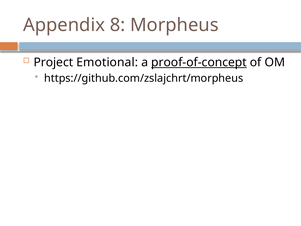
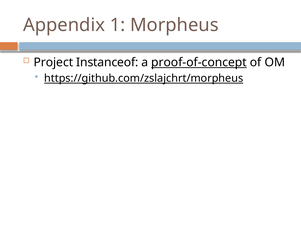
8: 8 -> 1
Emotional: Emotional -> Instanceof
https://github.com/zslajchrt/morpheus underline: none -> present
